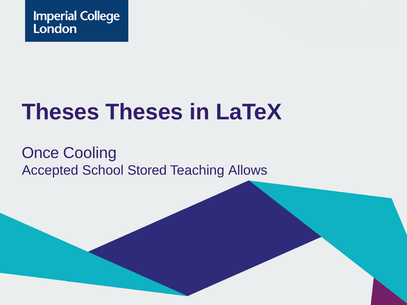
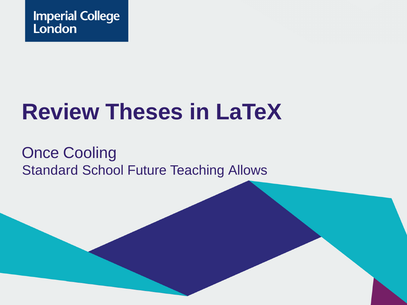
Theses at (61, 112): Theses -> Review
Accepted: Accepted -> Standard
Stored: Stored -> Future
